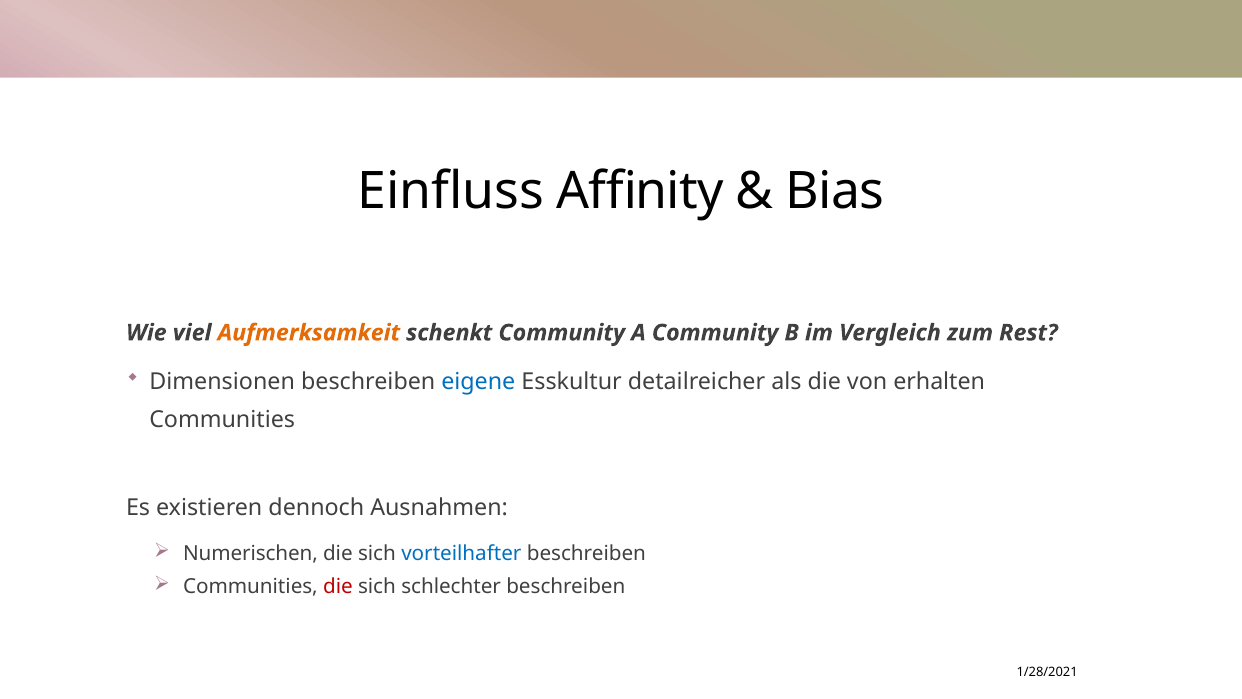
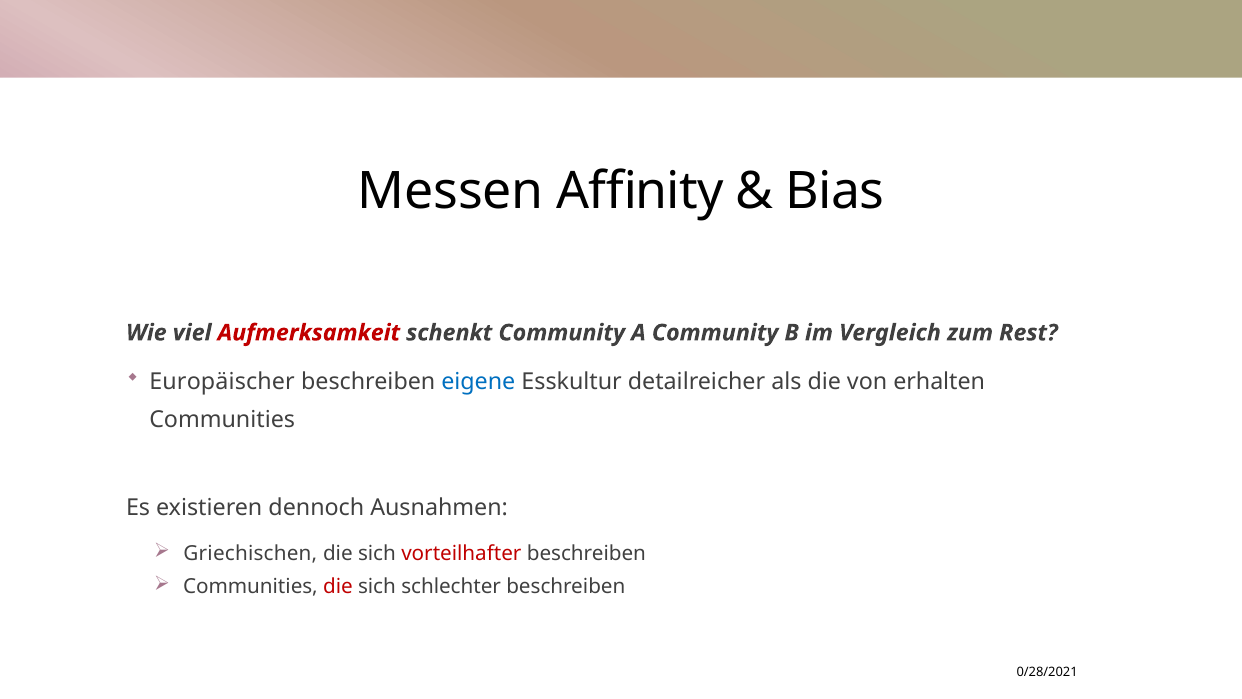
Einfluss: Einfluss -> Messen
Aufmerksamkeit colour: orange -> red
Dimensionen: Dimensionen -> Europäischer
Numerischen: Numerischen -> Griechischen
vorteilhafter colour: blue -> red
1/28/2021: 1/28/2021 -> 0/28/2021
